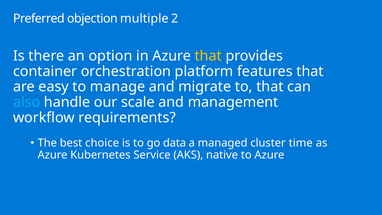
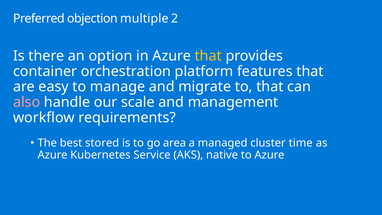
also colour: light blue -> pink
choice: choice -> stored
data: data -> area
